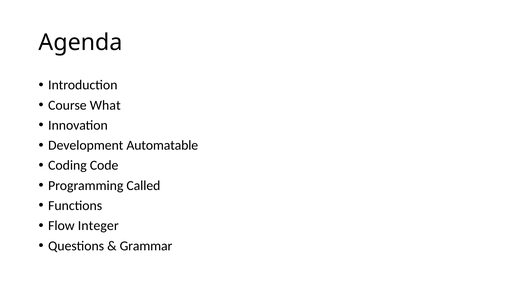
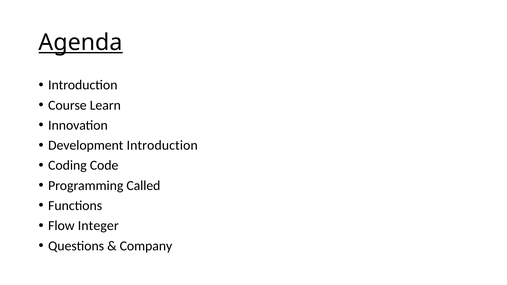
Agenda underline: none -> present
What: What -> Learn
Development Automatable: Automatable -> Introduction
Grammar: Grammar -> Company
